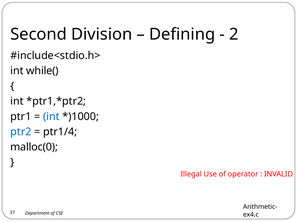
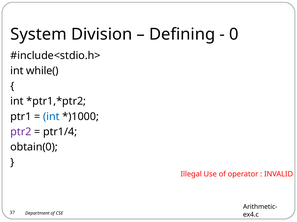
Second: Second -> System
2: 2 -> 0
ptr2 colour: blue -> purple
malloc(0: malloc(0 -> obtain(0
